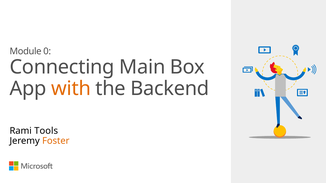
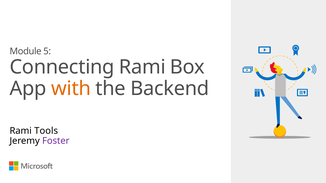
0: 0 -> 5
Connecting Main: Main -> Rami
Foster colour: orange -> purple
